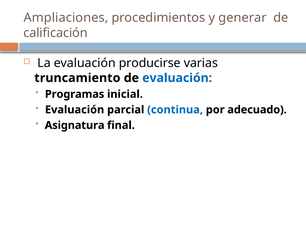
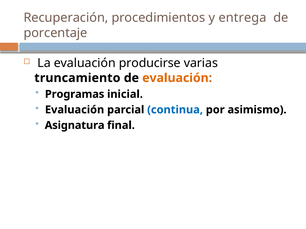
Ampliaciones: Ampliaciones -> Recuperación
generar: generar -> entrega
calificación: calificación -> porcentaje
evaluación at (177, 78) colour: blue -> orange
adecuado: adecuado -> asimismo
